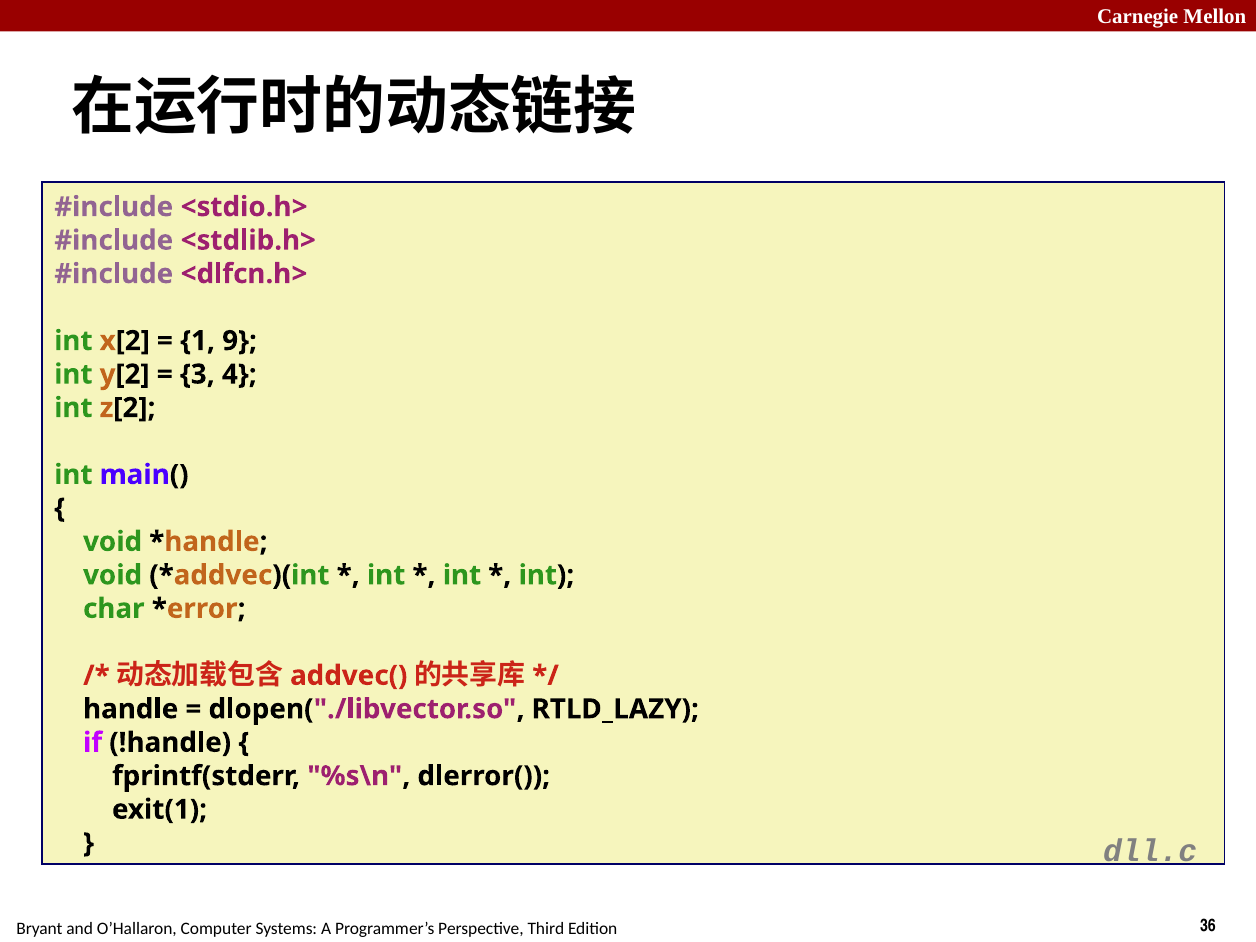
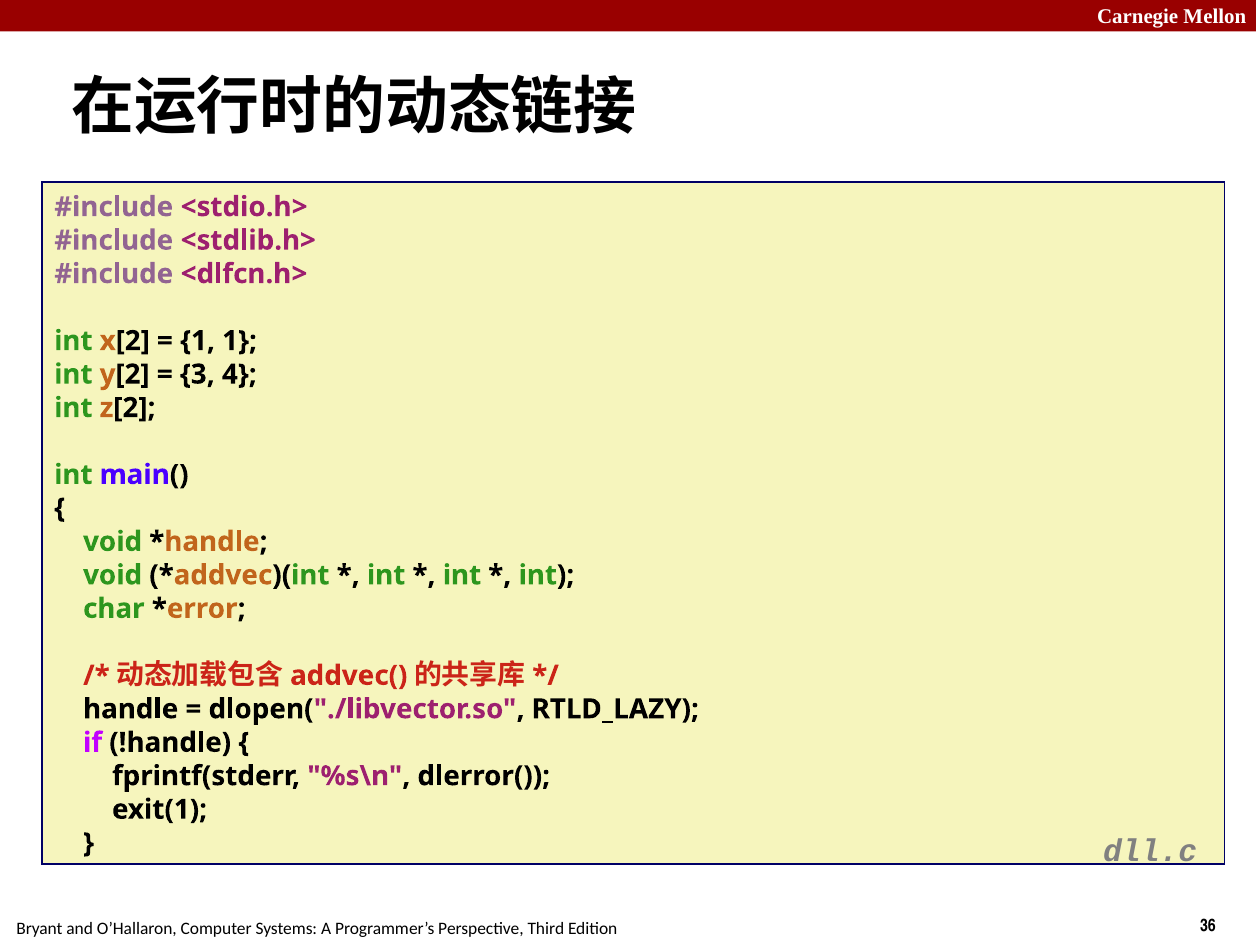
1 9: 9 -> 1
